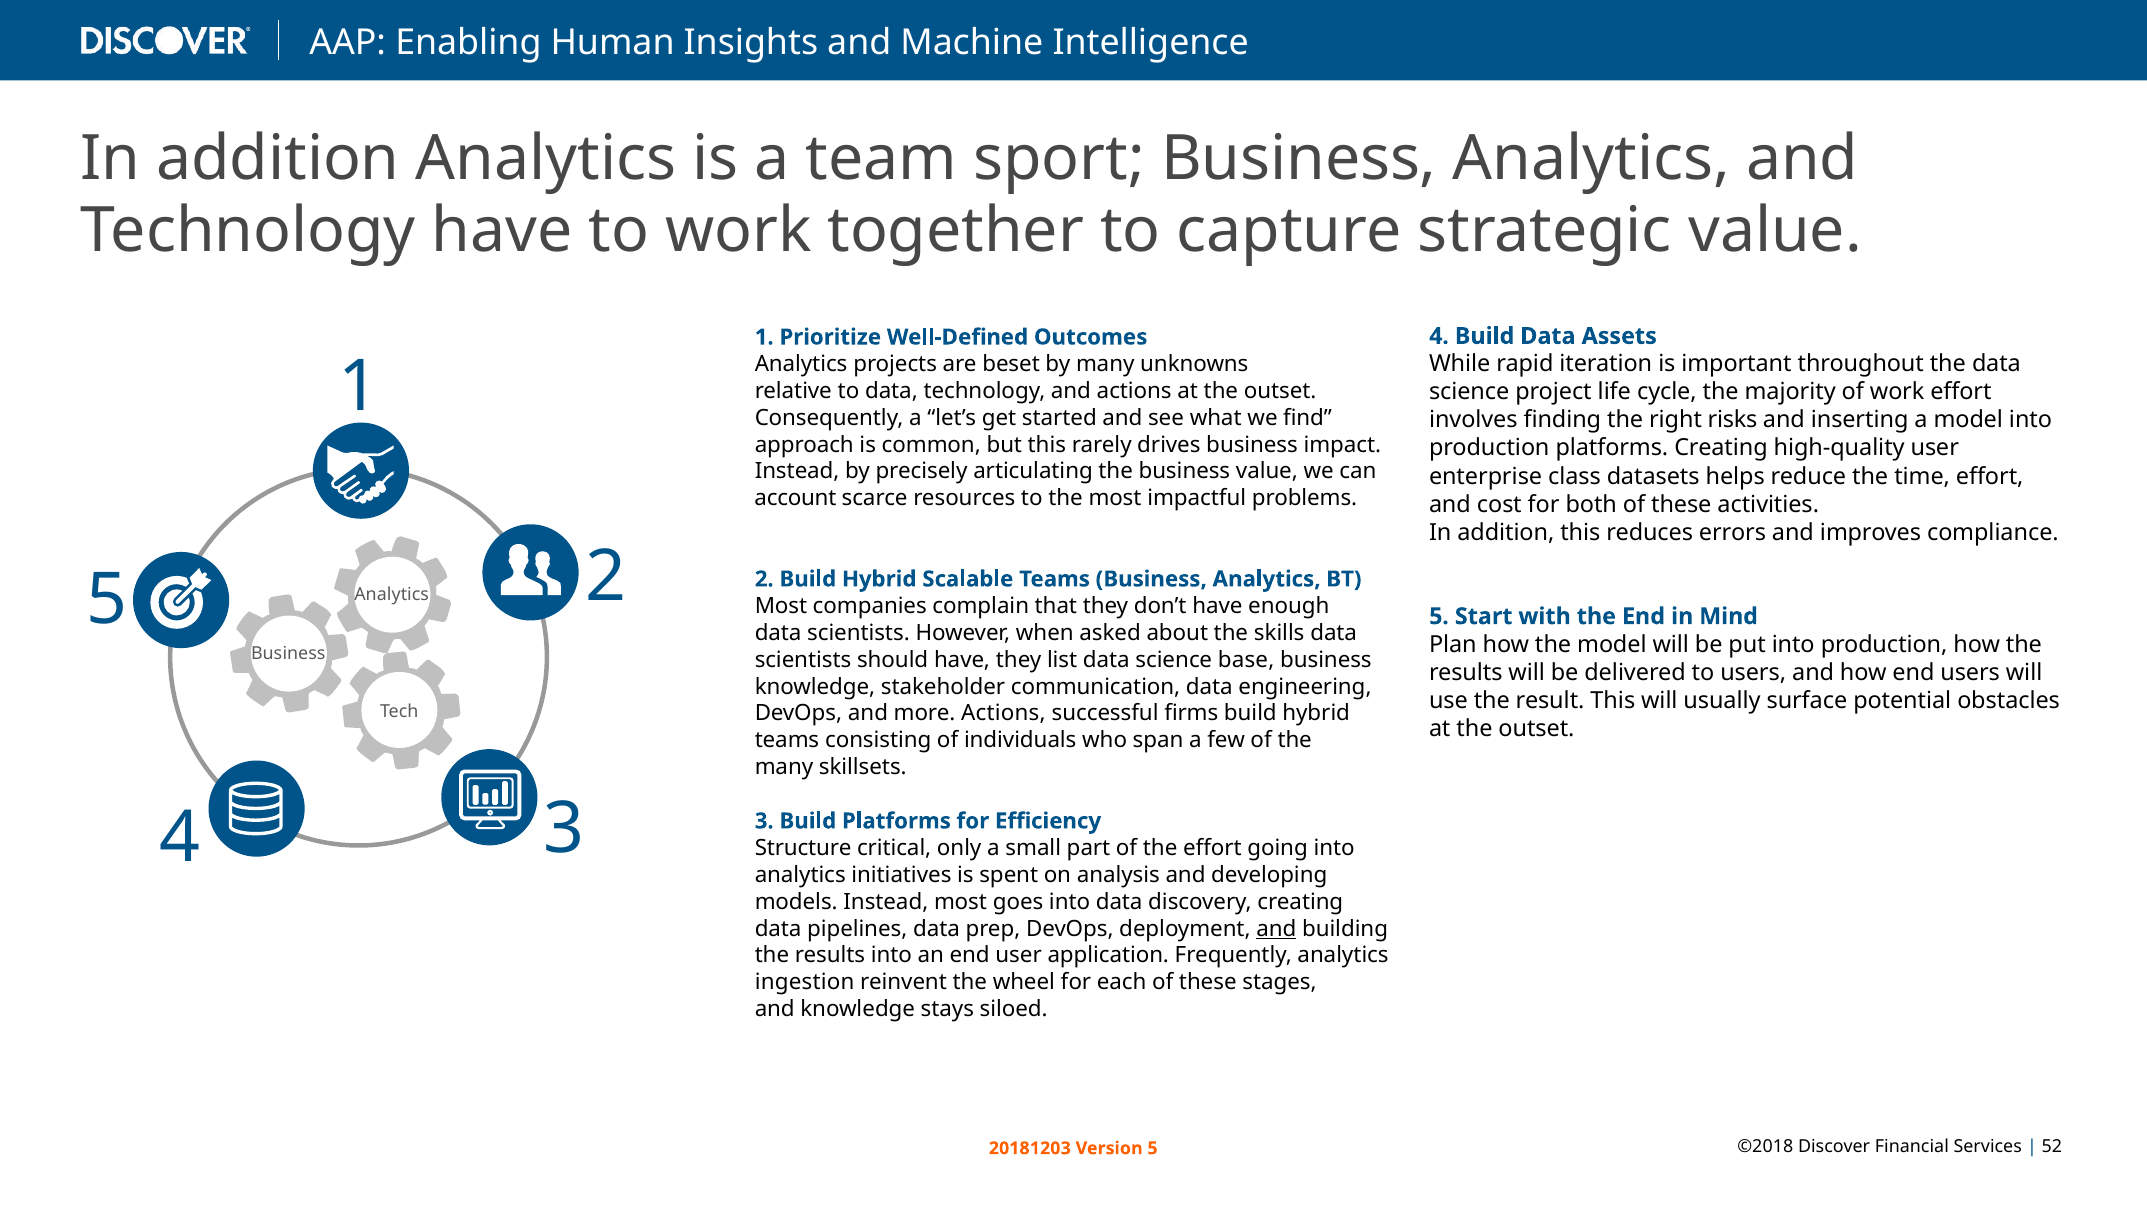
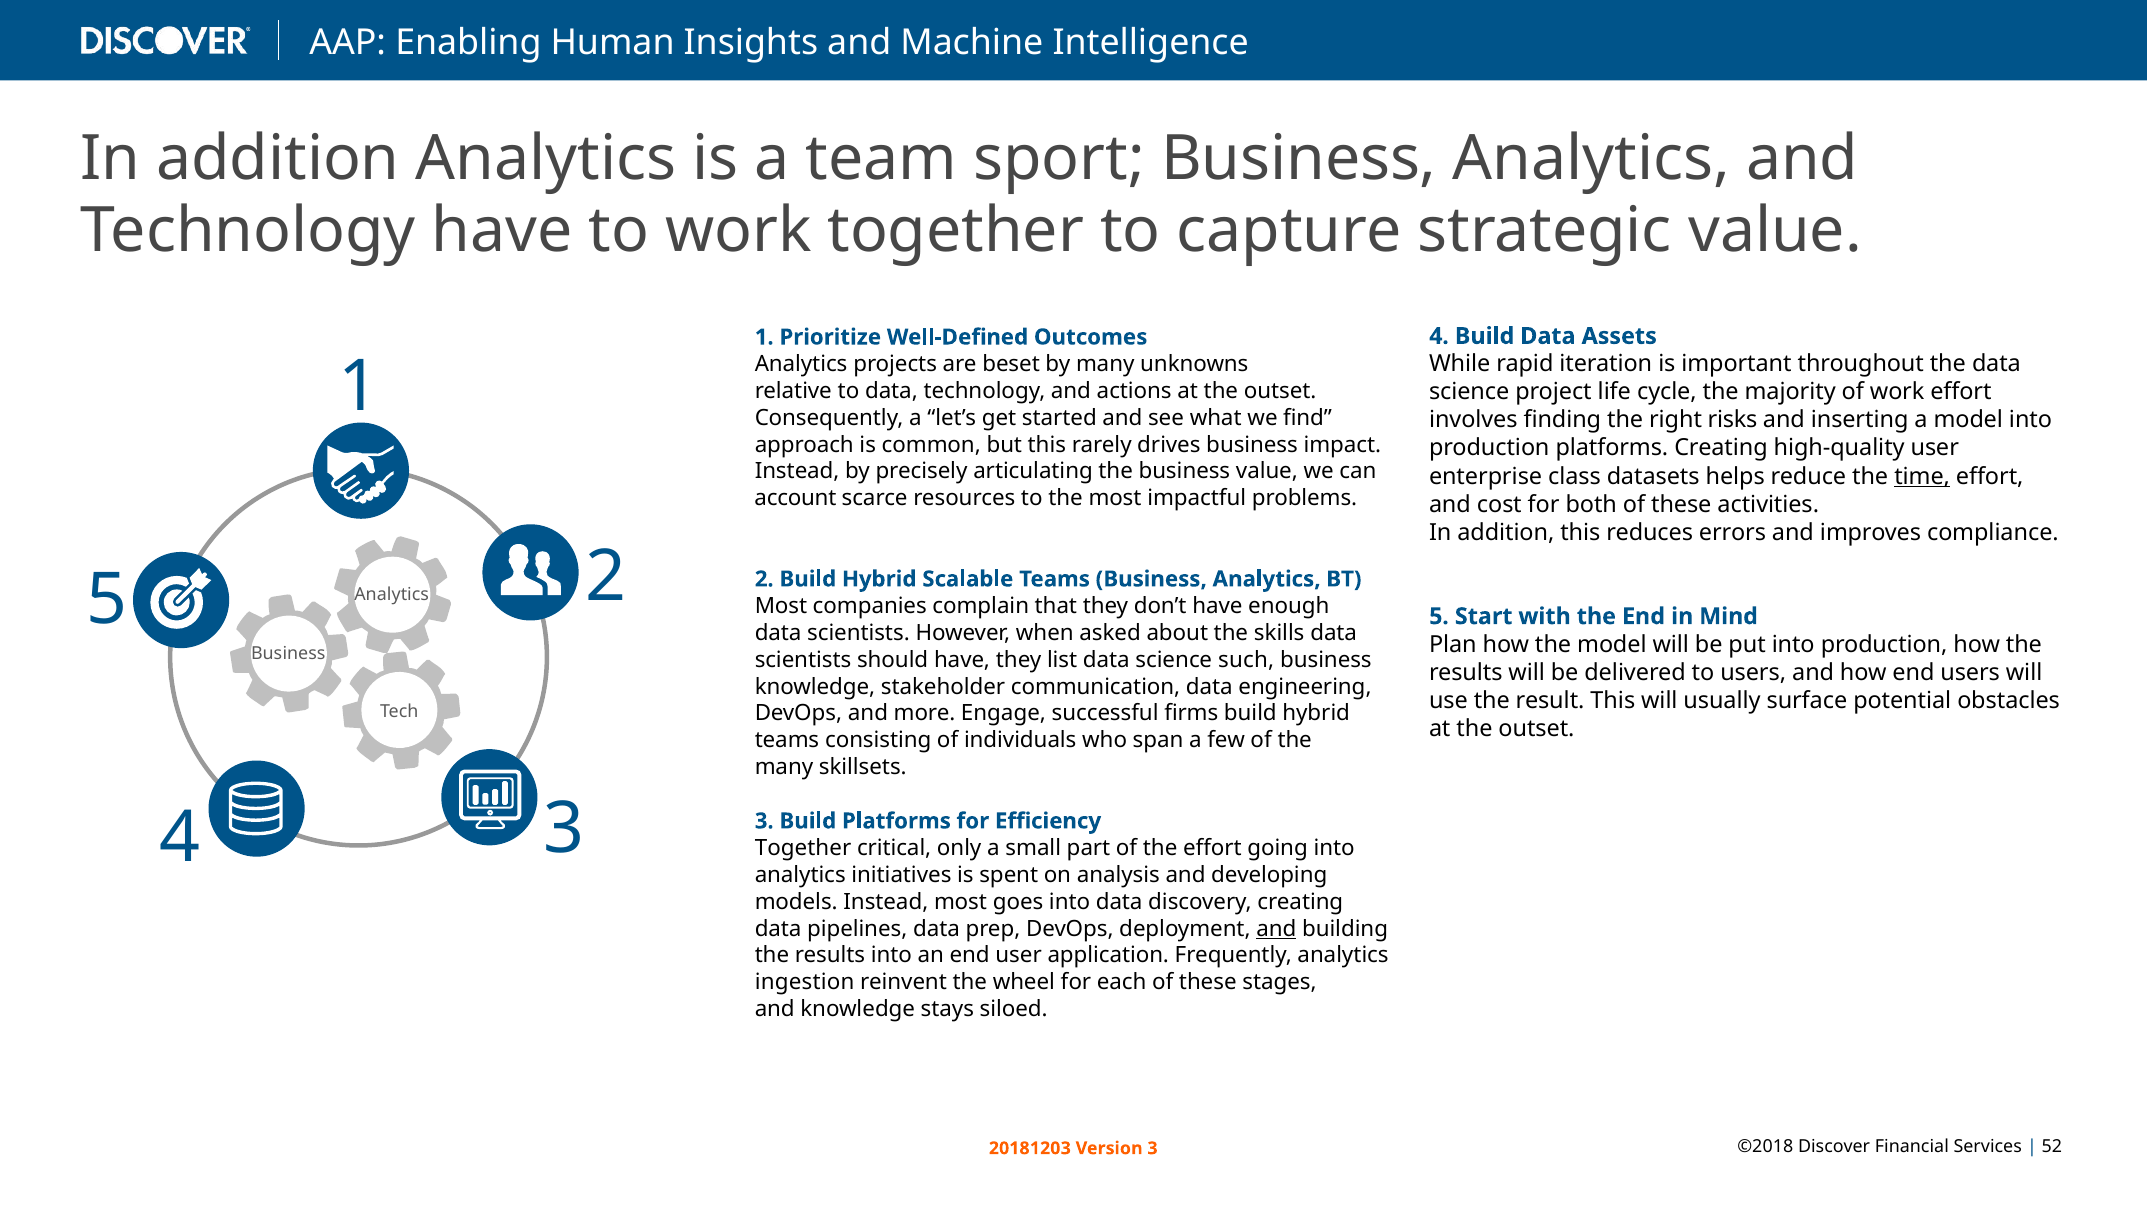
time underline: none -> present
base: base -> such
more Actions: Actions -> Engage
Structure at (803, 848): Structure -> Together
5 at (1153, 1148): 5 -> 3
